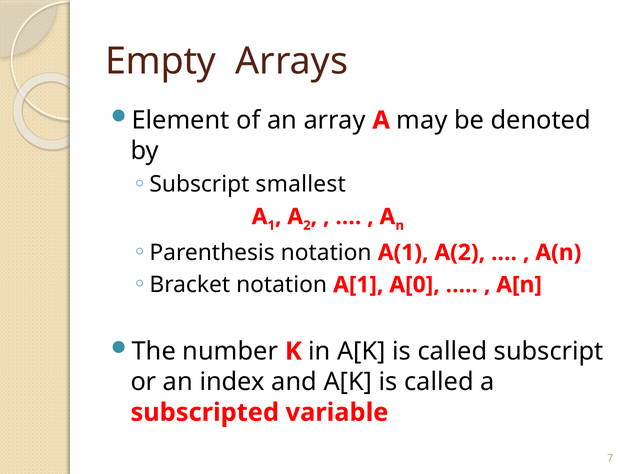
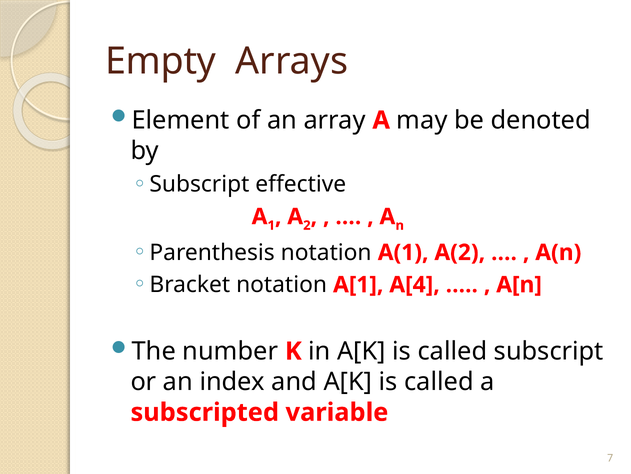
smallest: smallest -> effective
A[0: A[0 -> A[4
